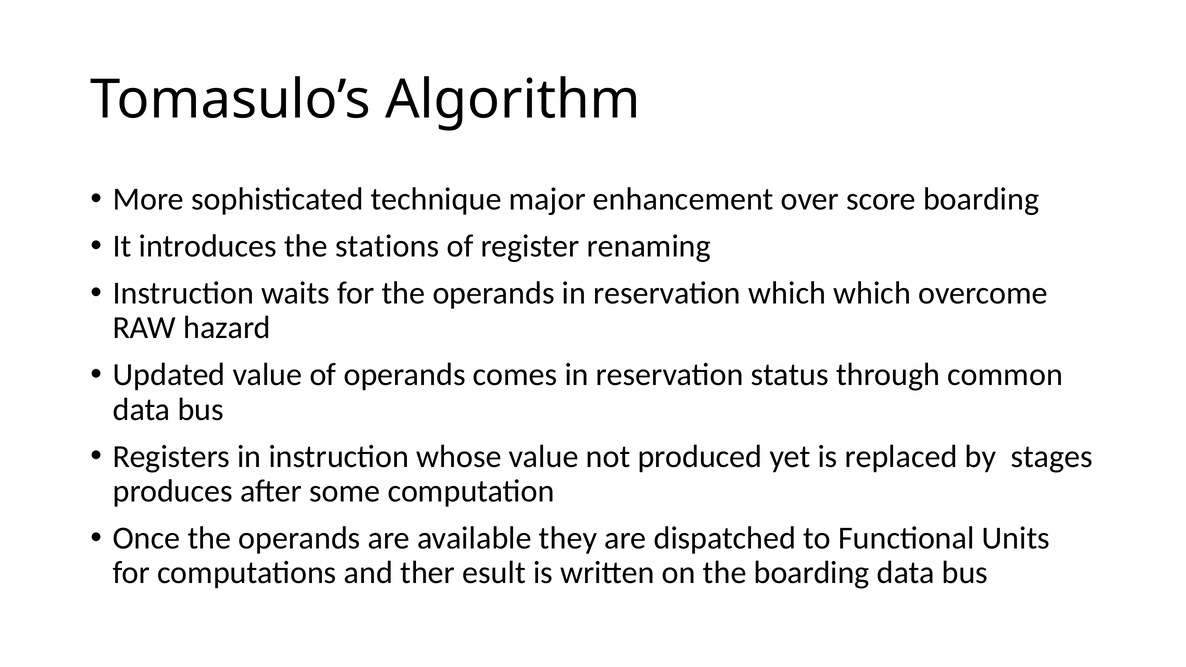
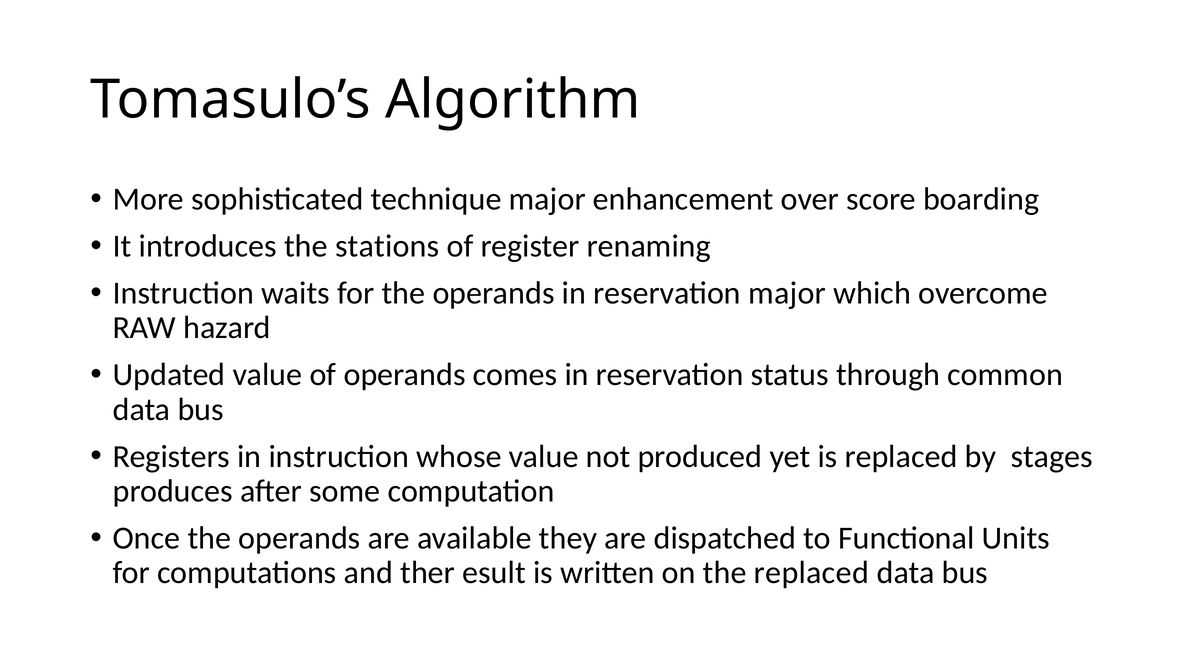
reservation which: which -> major
the boarding: boarding -> replaced
